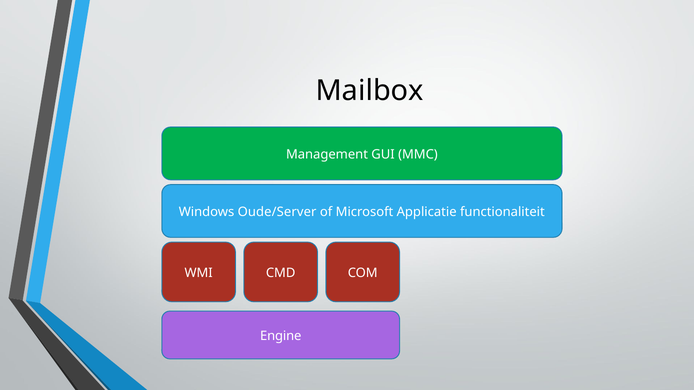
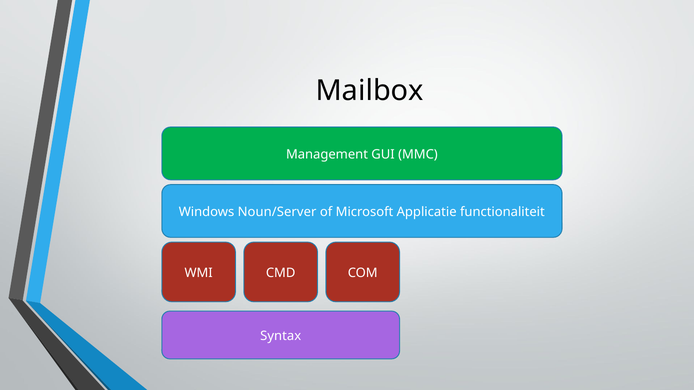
Oude/Server: Oude/Server -> Noun/Server
Engine: Engine -> Syntax
